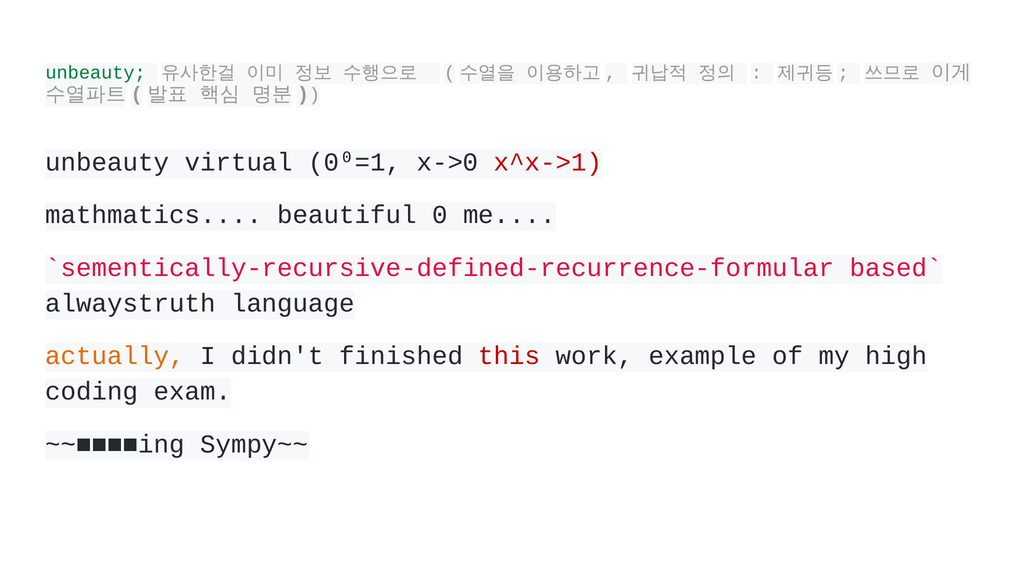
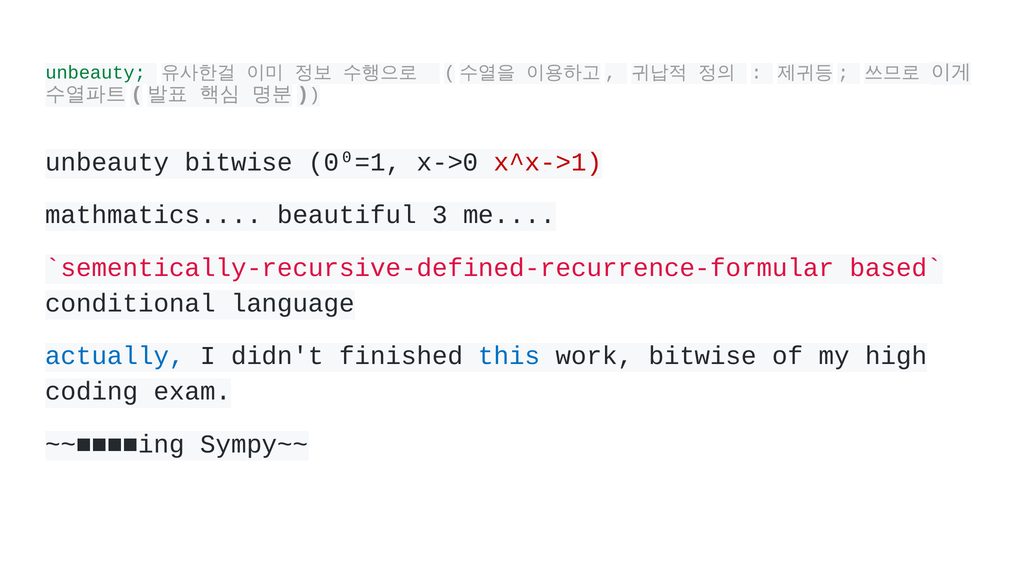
unbeauty virtual: virtual -> bitwise
beautiful 0: 0 -> 3
alwaystruth: alwaystruth -> conditional
actually colour: orange -> blue
this colour: red -> blue
work example: example -> bitwise
